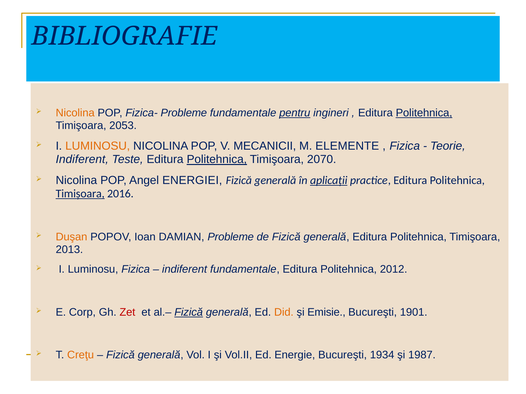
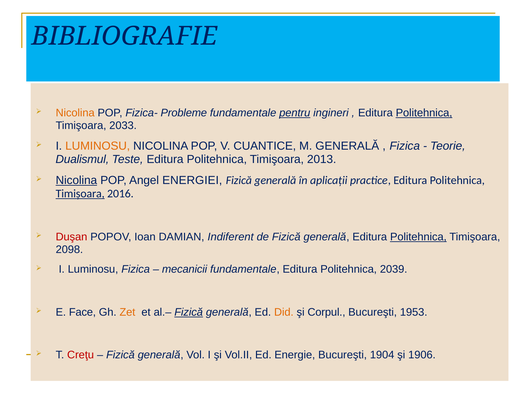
2053: 2053 -> 2033
MECANICII: MECANICII -> CUANTICE
M ELEMENTE: ELEMENTE -> GENERALĂ
Indiferent at (82, 160): Indiferent -> Dualismul
Politehnica at (217, 160) underline: present -> none
2070: 2070 -> 2013
Nicolina at (76, 181) underline: none -> present
aplicații underline: present -> none
Duşan colour: orange -> red
DAMIAN Probleme: Probleme -> Indiferent
Politehnica at (418, 237) underline: none -> present
2013: 2013 -> 2098
indiferent at (185, 270): indiferent -> mecanicii
2012: 2012 -> 2039
Corp: Corp -> Face
Zet colour: red -> orange
Emisie: Emisie -> Corpul
1901: 1901 -> 1953
Creţu colour: orange -> red
1934: 1934 -> 1904
1987: 1987 -> 1906
